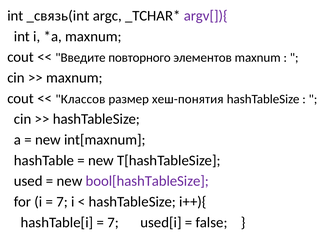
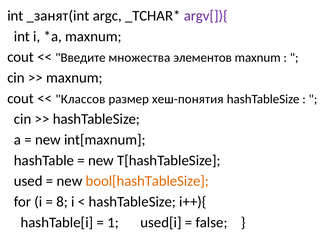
_связь(int: _связь(int -> _занят(int
повторного: повторного -> множества
bool[hashTableSize colour: purple -> orange
7 at (62, 202): 7 -> 8
7 at (113, 223): 7 -> 1
